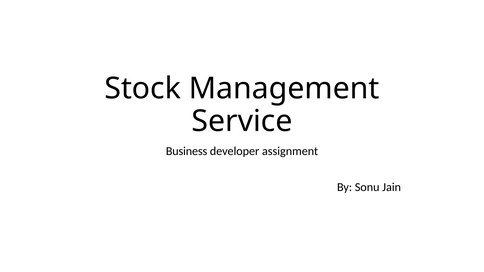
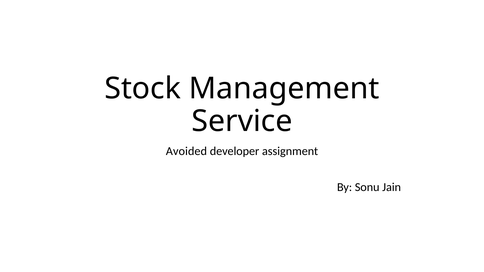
Business: Business -> Avoided
